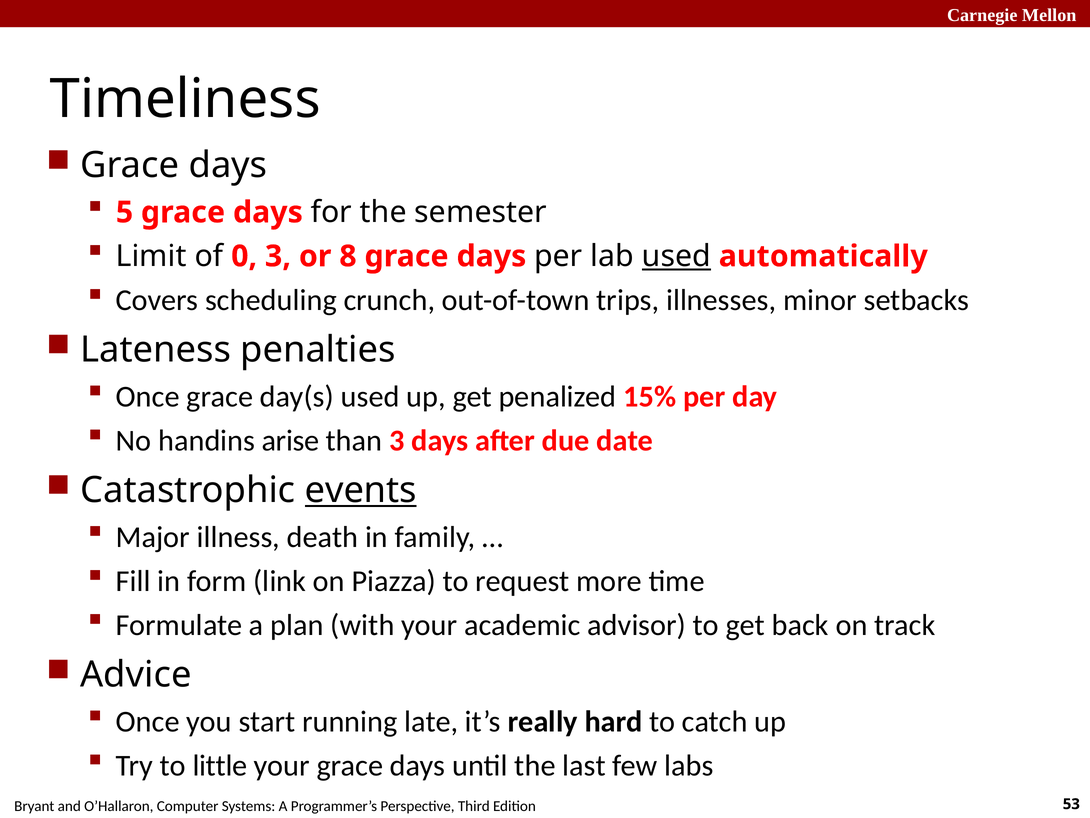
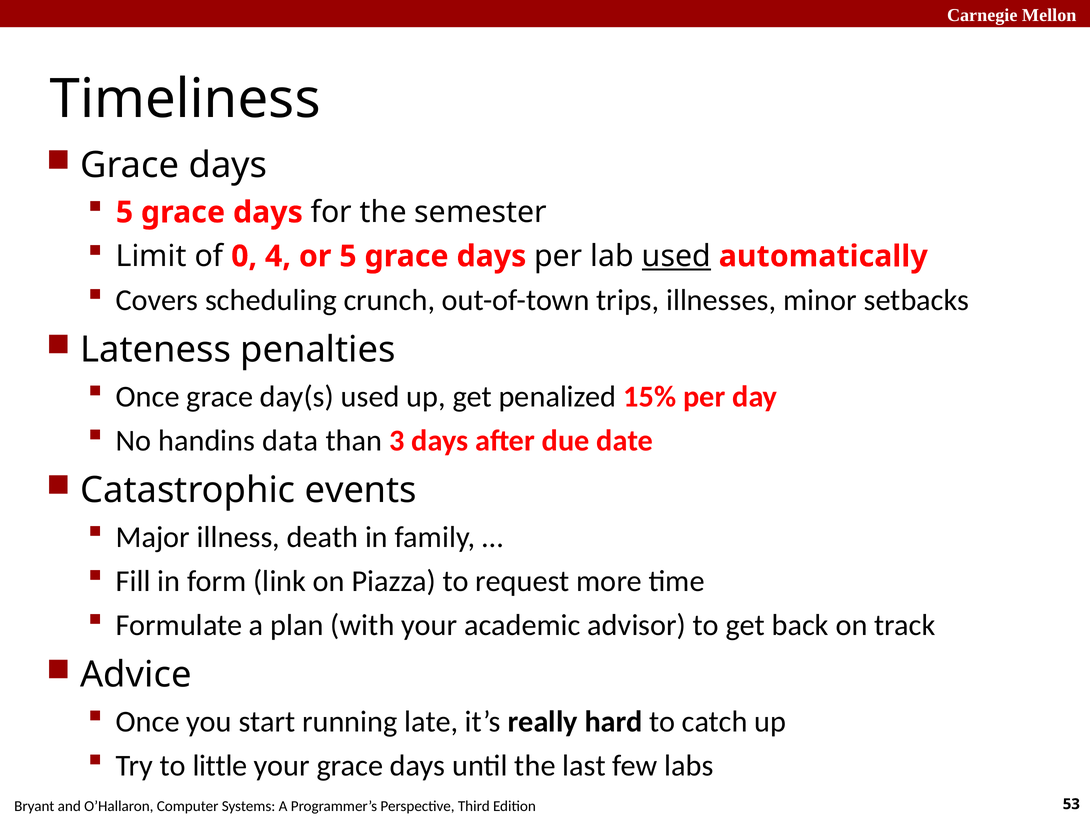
0 3: 3 -> 4
or 8: 8 -> 5
arise: arise -> data
events underline: present -> none
